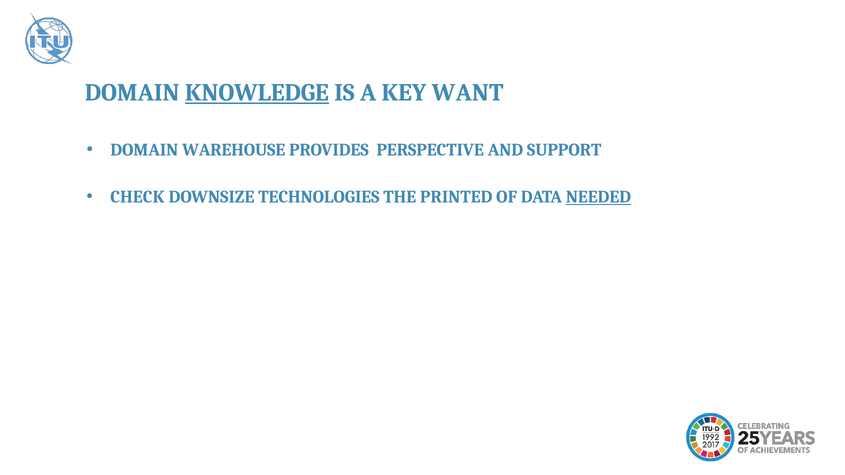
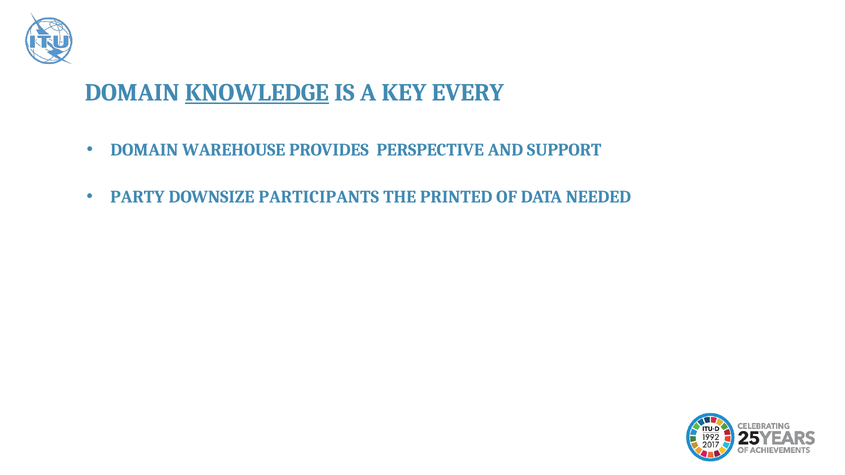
WANT: WANT -> EVERY
CHECK: CHECK -> PARTY
TECHNOLOGIES: TECHNOLOGIES -> PARTICIPANTS
NEEDED underline: present -> none
